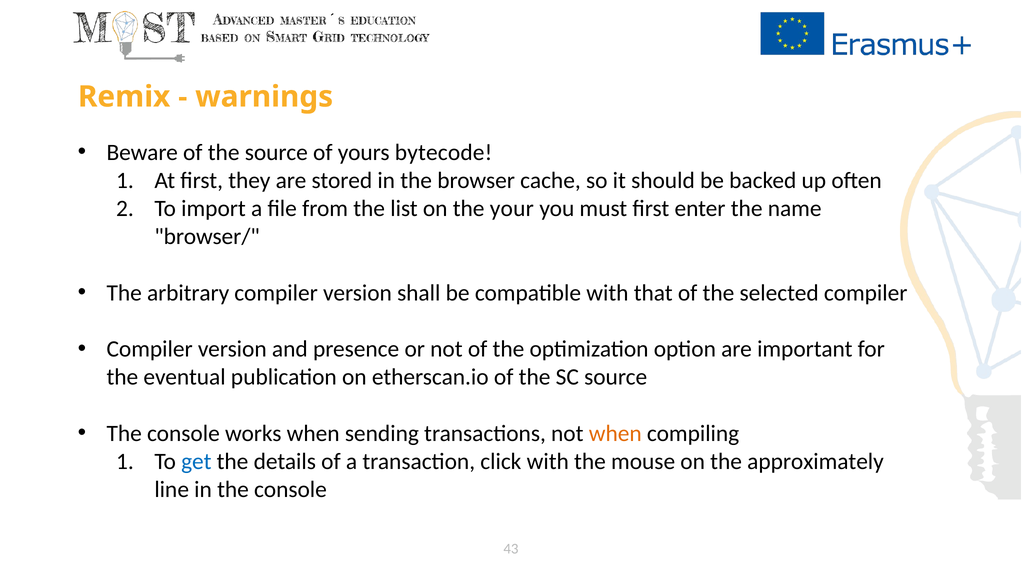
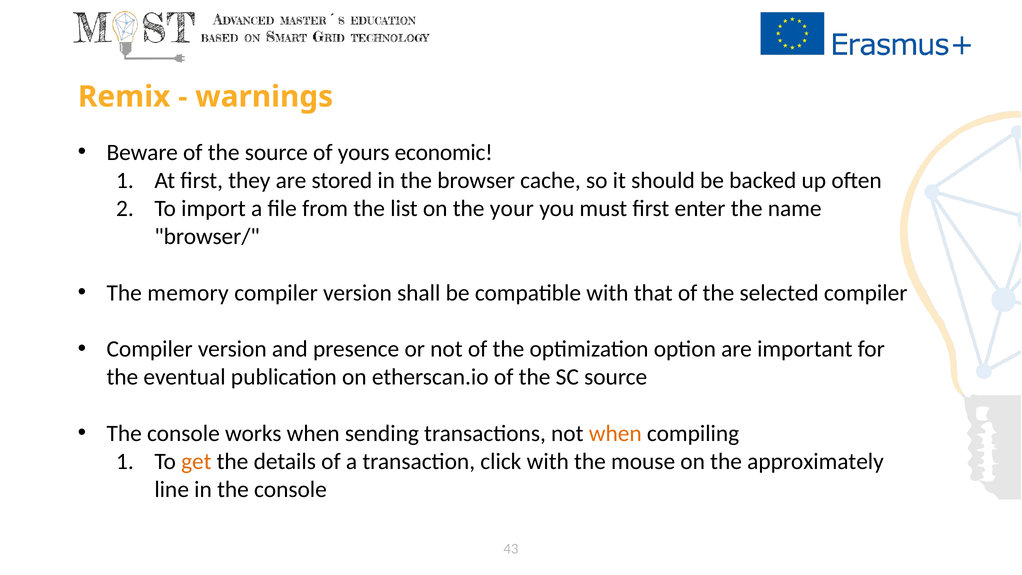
bytecode: bytecode -> economic
arbitrary: arbitrary -> memory
get colour: blue -> orange
